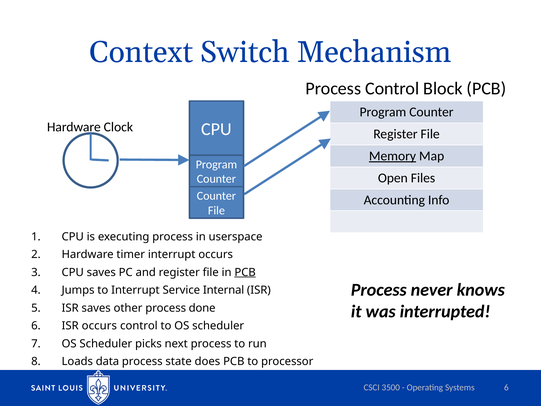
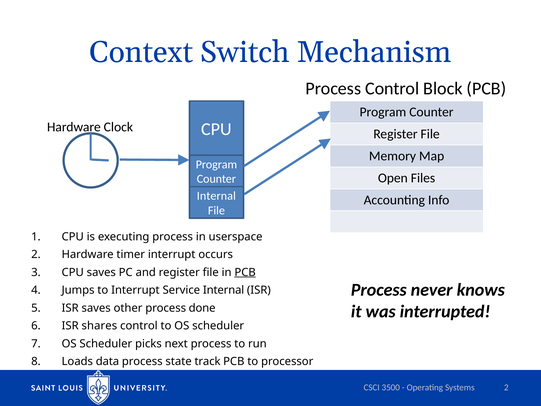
Memory underline: present -> none
Counter at (216, 196): Counter -> Internal
ISR occurs: occurs -> shares
does: does -> track
Systems 6: 6 -> 2
